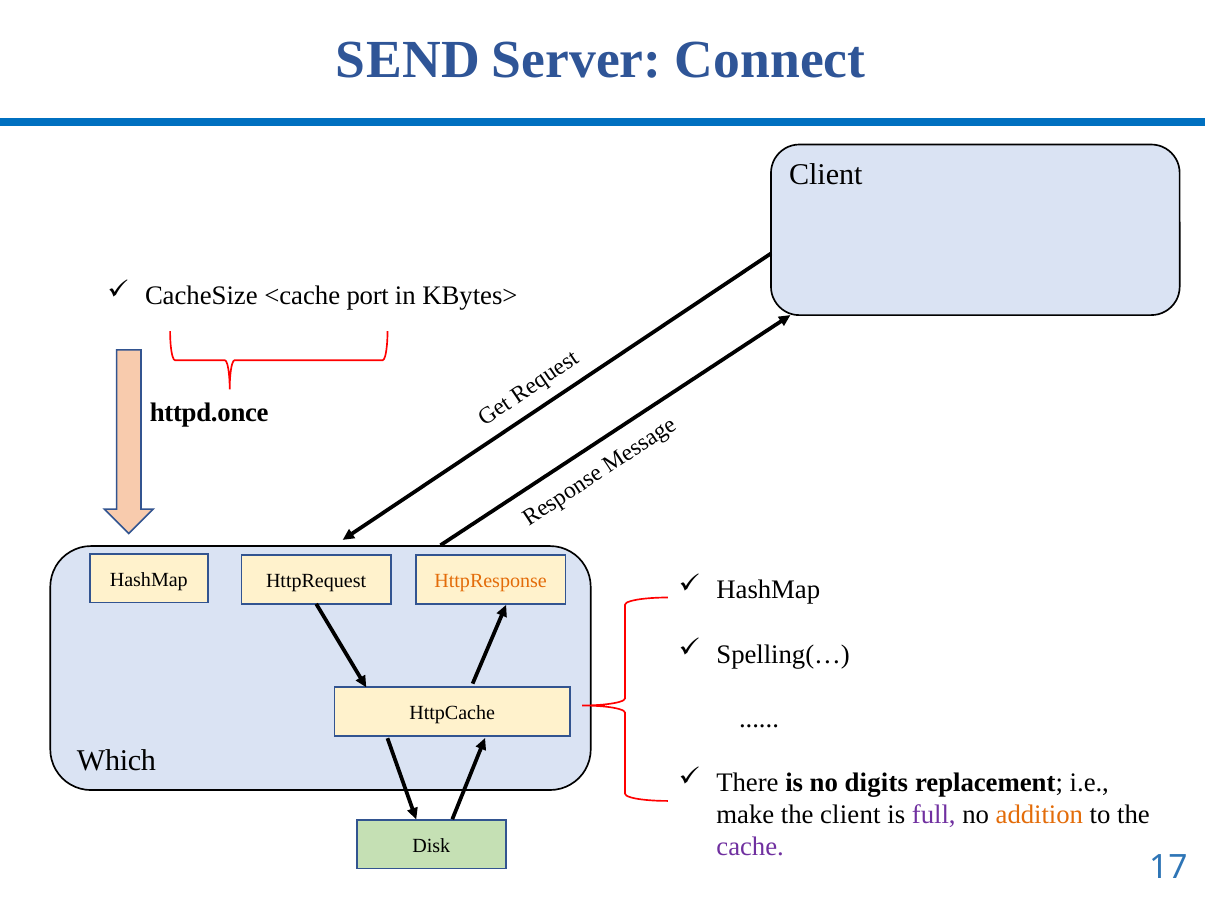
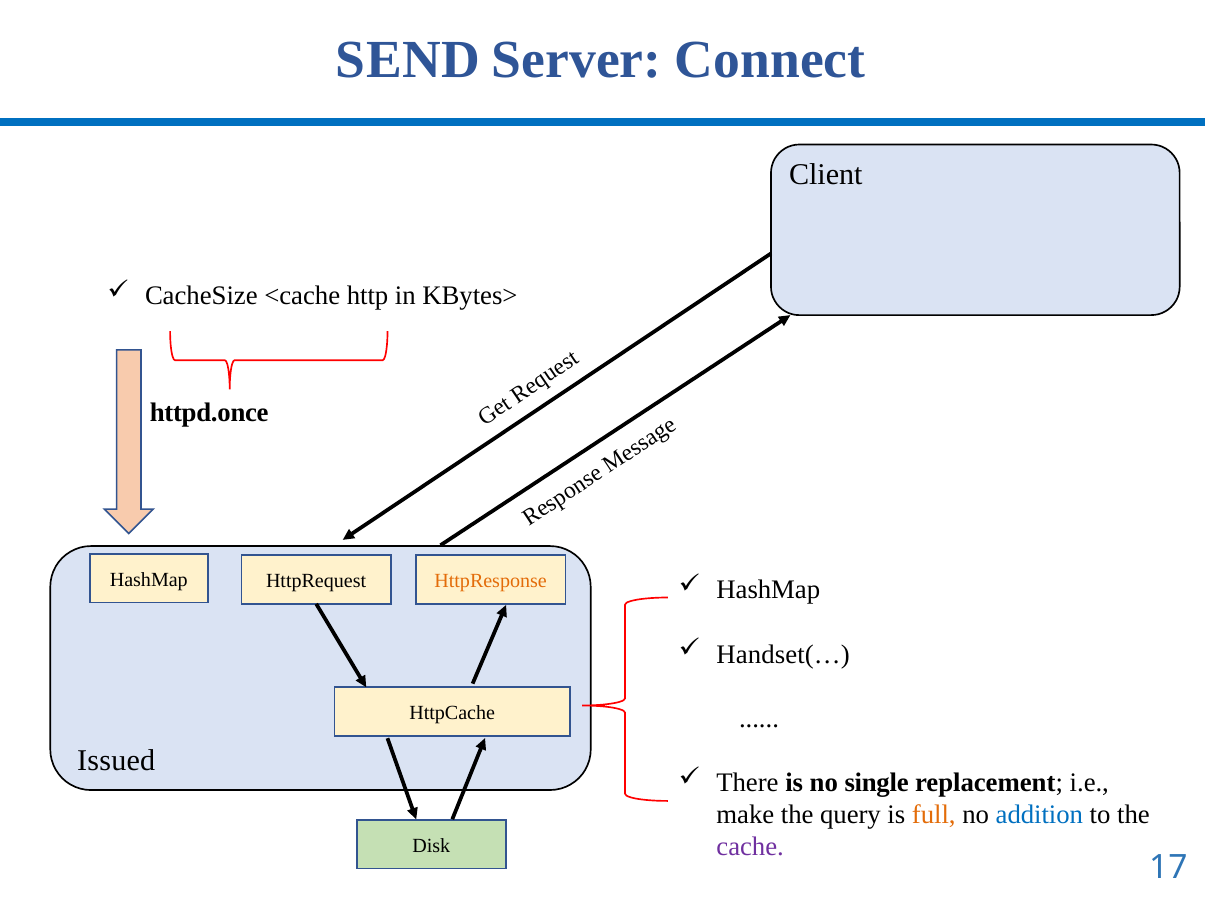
port: port -> http
Spelling(…: Spelling(… -> Handset(…
Which: Which -> Issued
digits: digits -> single
the client: client -> query
full colour: purple -> orange
addition colour: orange -> blue
